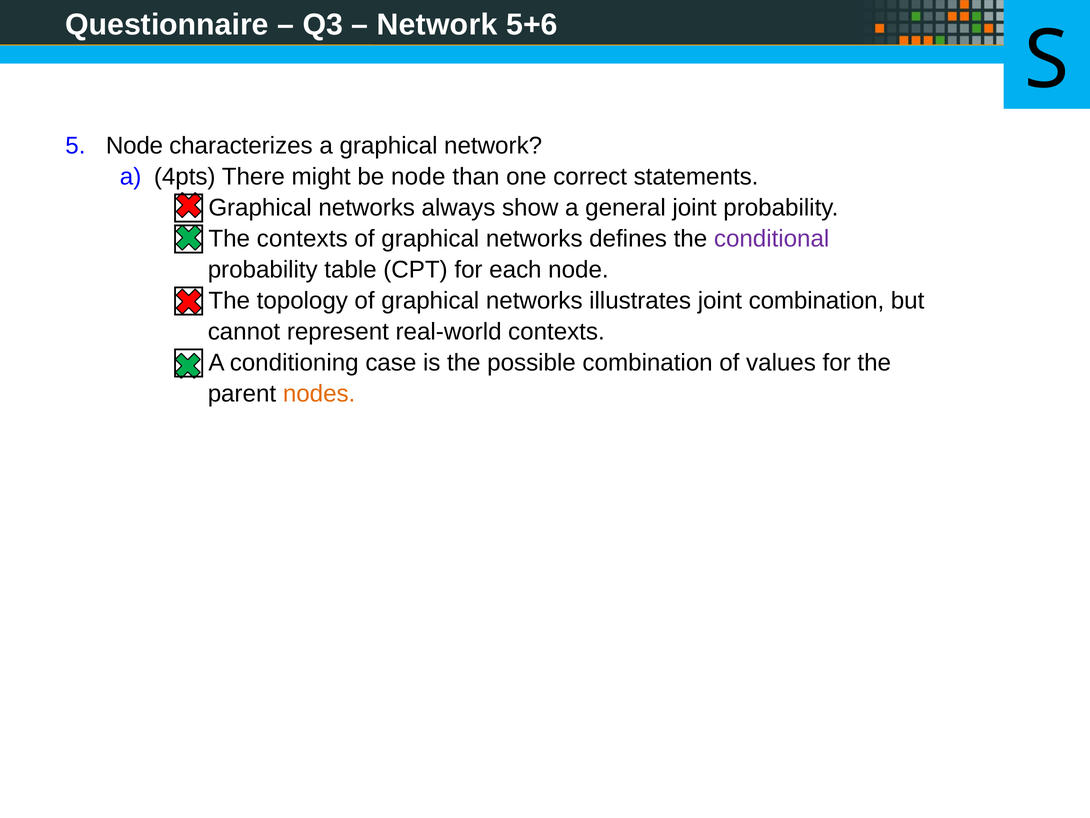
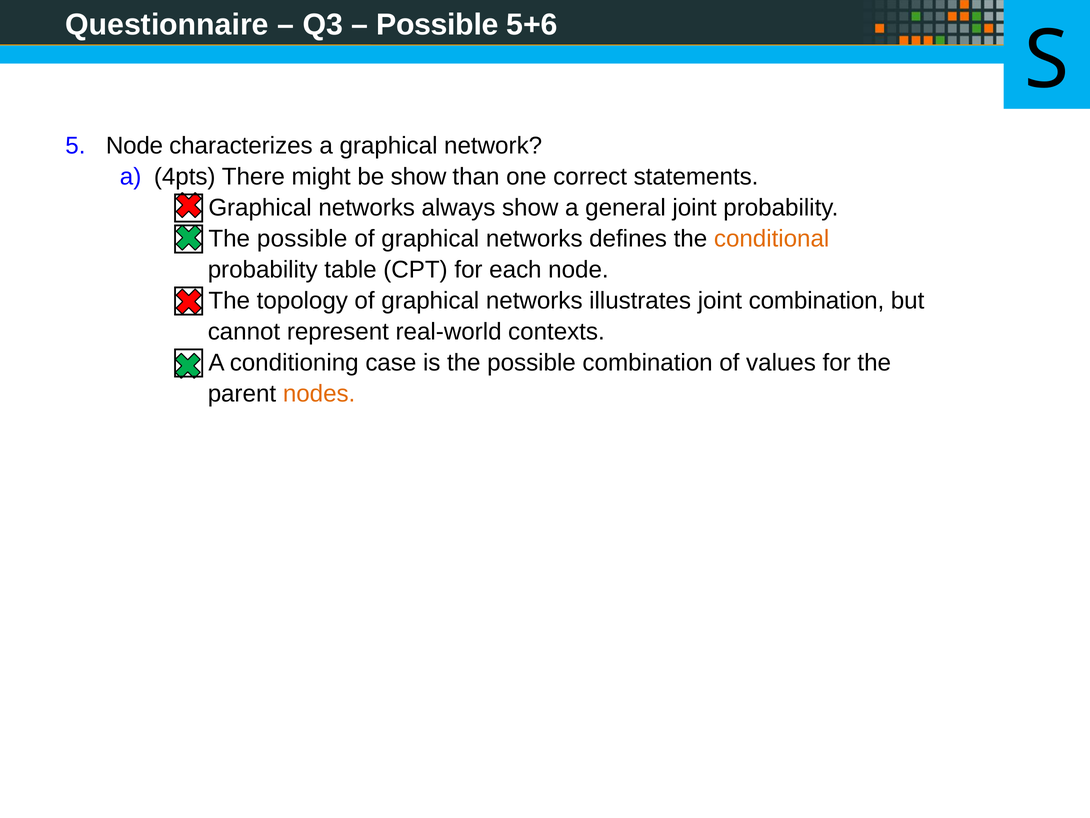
Network at (437, 25): Network -> Possible
be node: node -> show
contexts at (302, 238): contexts -> possible
conditional colour: purple -> orange
